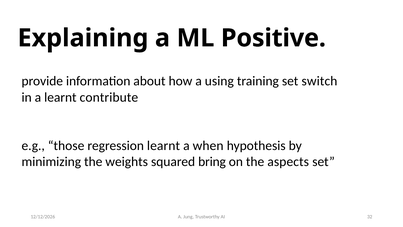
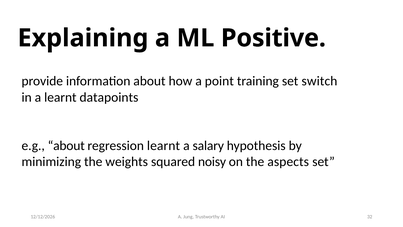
using: using -> point
contribute: contribute -> datapoints
e.g those: those -> about
when: when -> salary
bring: bring -> noisy
